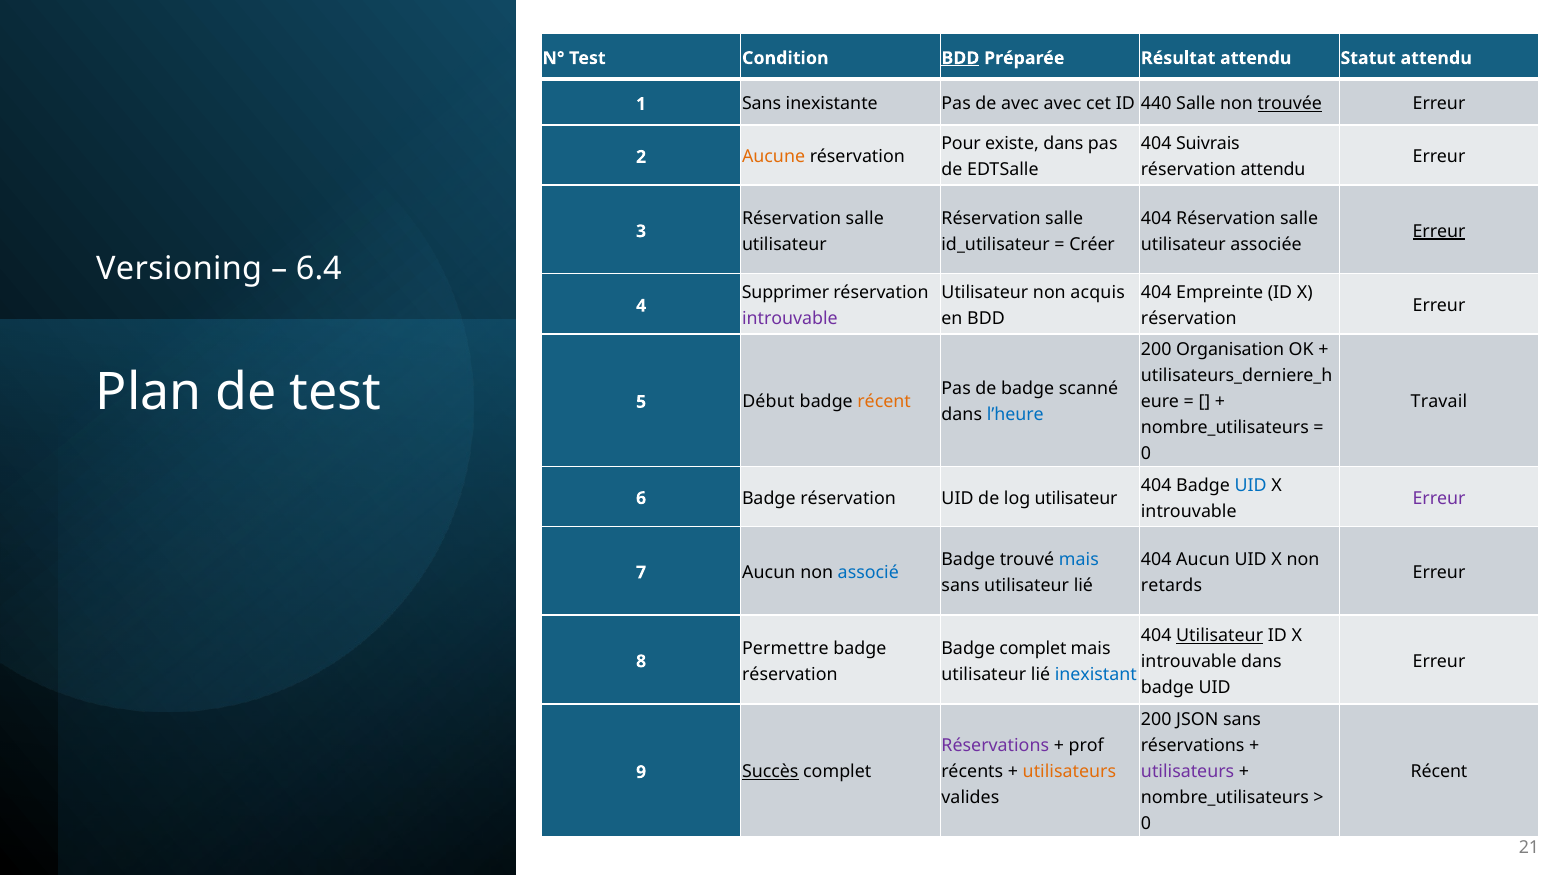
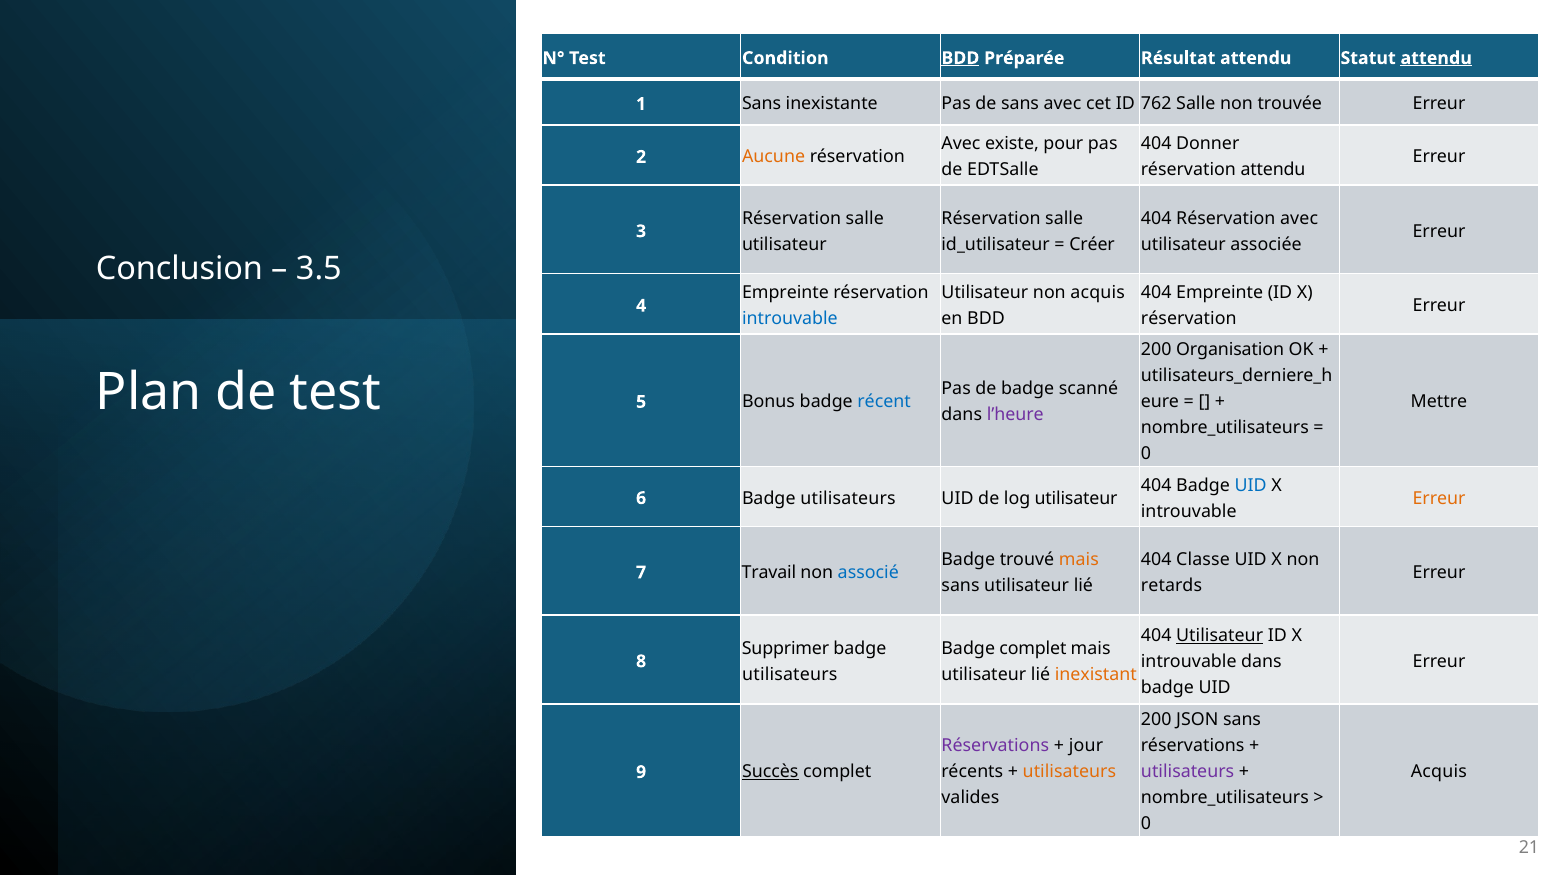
attendu at (1436, 58) underline: none -> present
de avec: avec -> sans
440: 440 -> 762
trouvée underline: present -> none
Pour at (961, 144): Pour -> Avec
existe dans: dans -> pour
Suivrais: Suivrais -> Donner
404 Réservation salle: salle -> avec
Erreur at (1439, 231) underline: present -> none
Versioning: Versioning -> Conclusion
6.4: 6.4 -> 3.5
Supprimer at (785, 293): Supprimer -> Empreinte
introuvable at (790, 319) colour: purple -> blue
Travail: Travail -> Mettre
Début: Début -> Bonus
récent at (884, 402) colour: orange -> blue
l’heure colour: blue -> purple
Erreur at (1439, 498) colour: purple -> orange
6 Badge réservation: réservation -> utilisateurs
mais at (1079, 560) colour: blue -> orange
404 Aucun: Aucun -> Classe
7 Aucun: Aucun -> Travail
Permettre: Permettre -> Supprimer
réservation at (790, 675): réservation -> utilisateurs
inexistant colour: blue -> orange
prof: prof -> jour
Récent at (1439, 772): Récent -> Acquis
